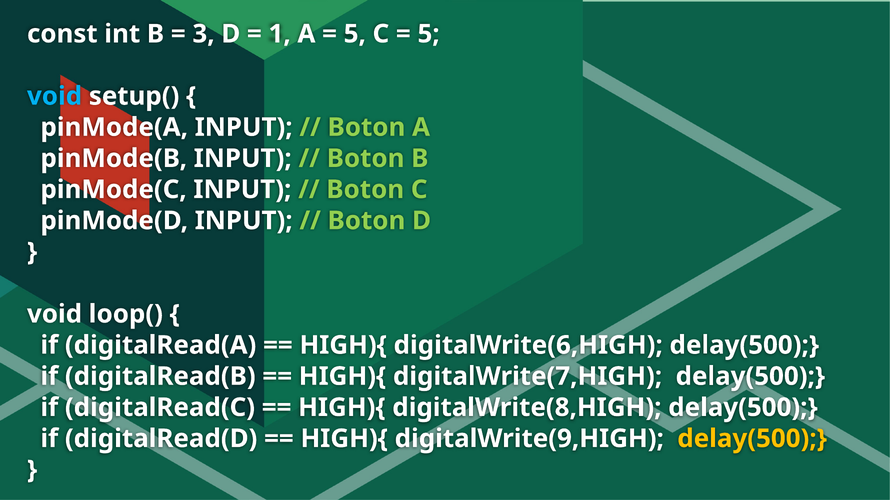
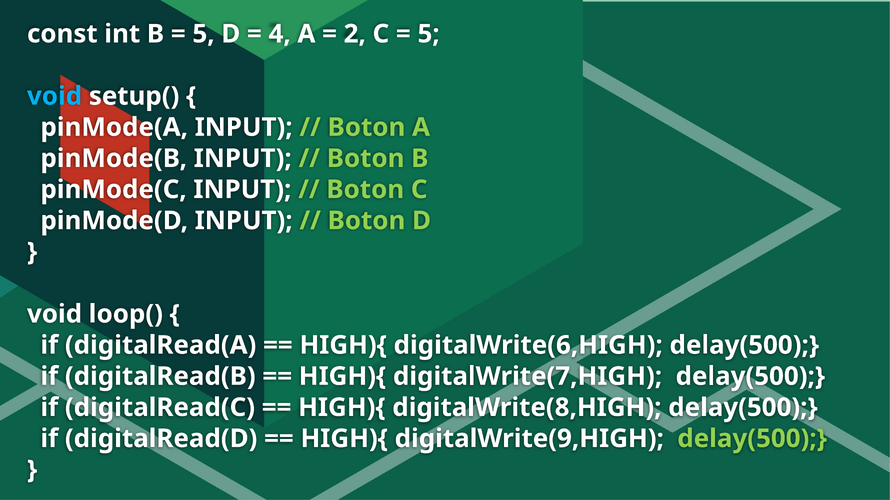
3 at (204, 34): 3 -> 5
1: 1 -> 4
5 at (355, 34): 5 -> 2
delay(500 at (752, 439) colour: yellow -> light green
